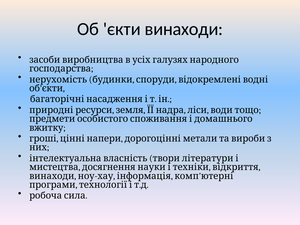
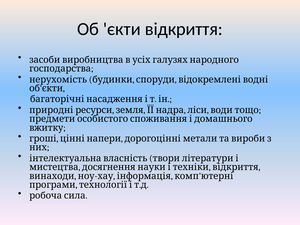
єкти винаходи: винаходи -> відкриття
